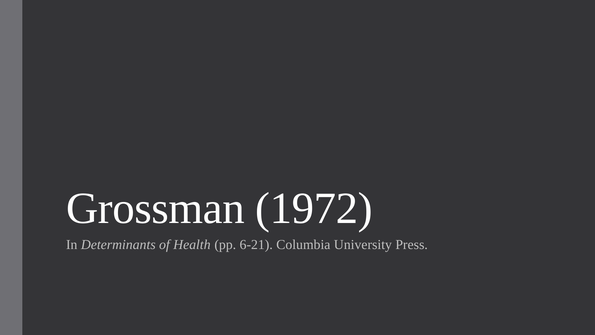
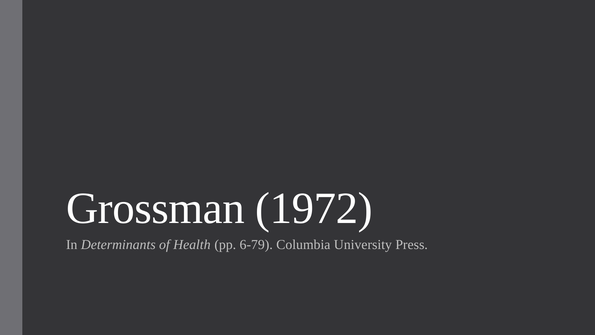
6-21: 6-21 -> 6-79
